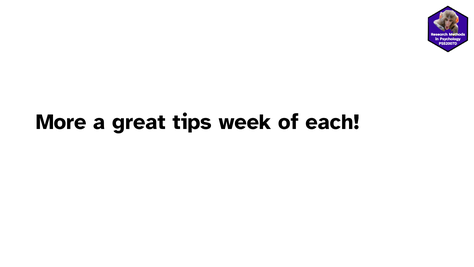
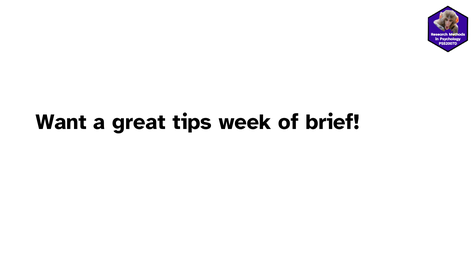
More: More -> Want
each: each -> brief
